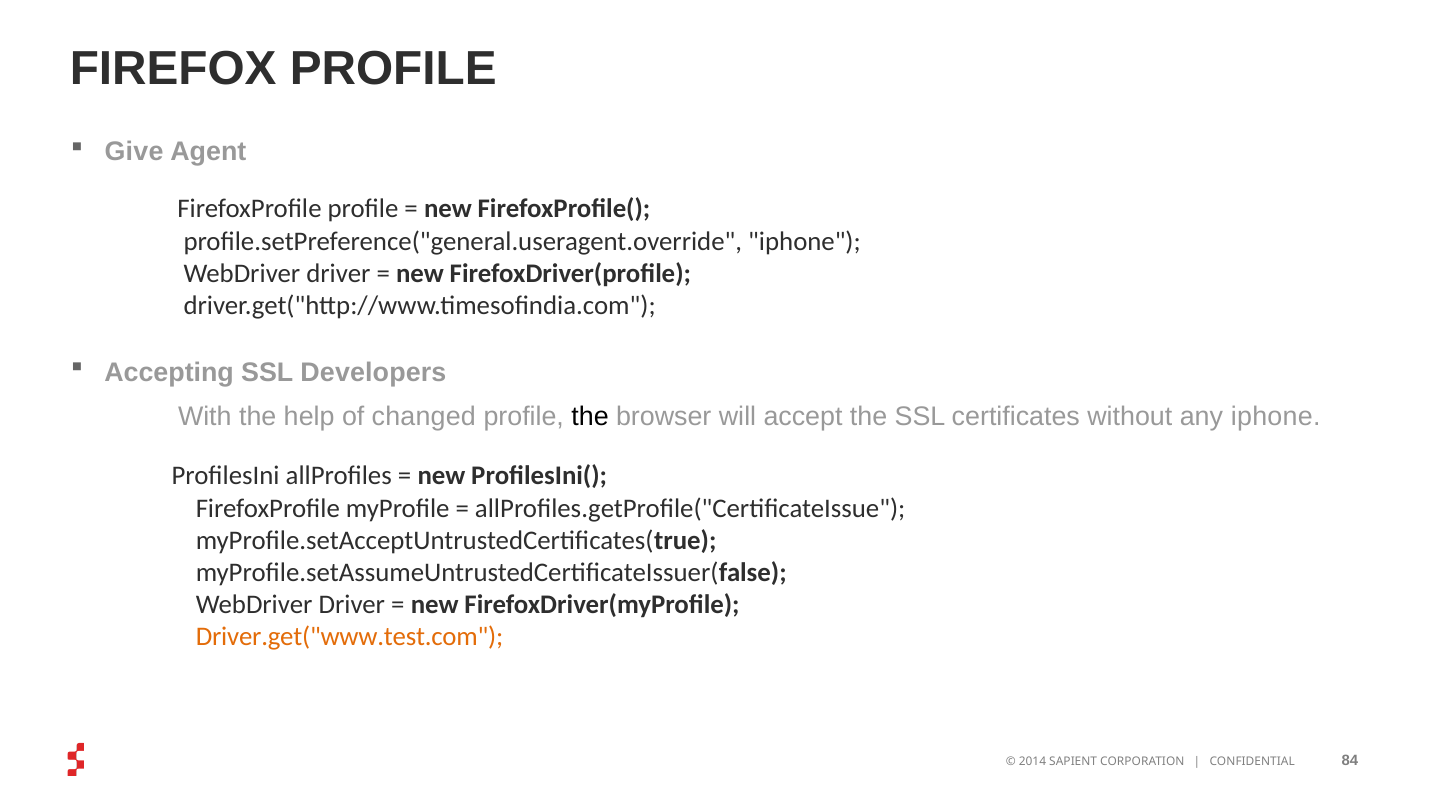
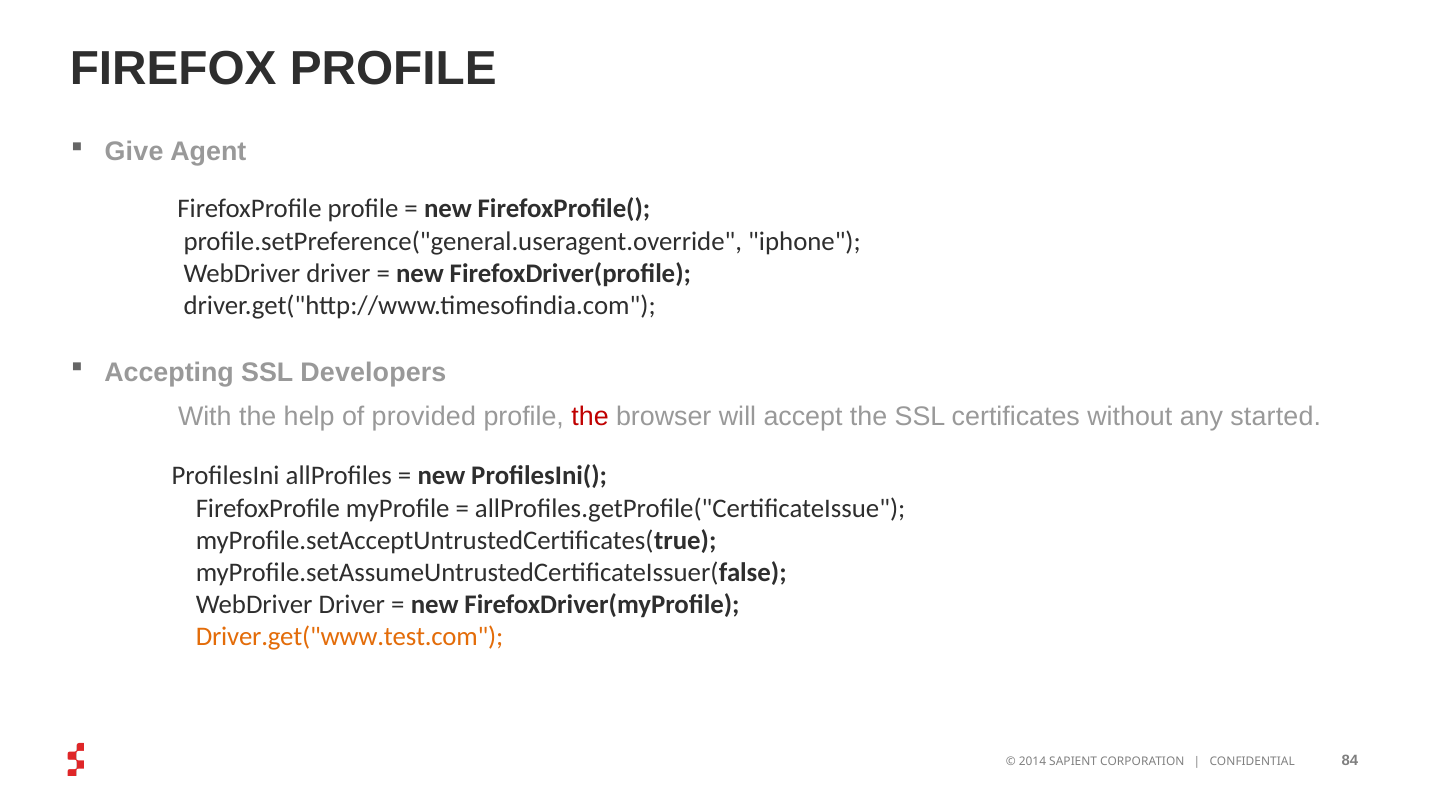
changed: changed -> provided
the at (590, 416) colour: black -> red
any iphone: iphone -> started
